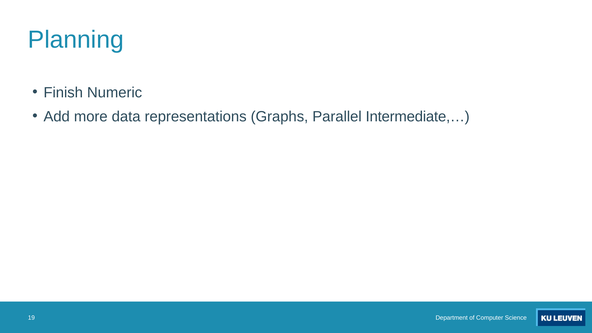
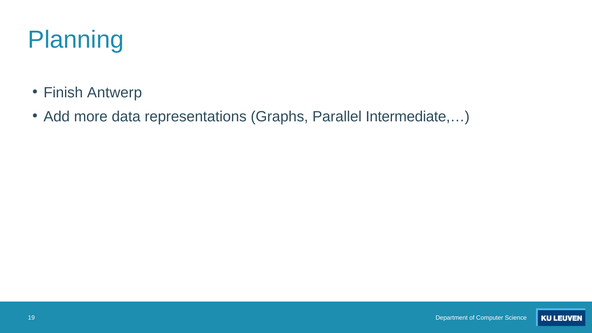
Numeric: Numeric -> Antwerp
